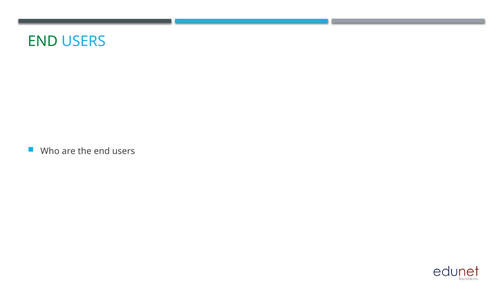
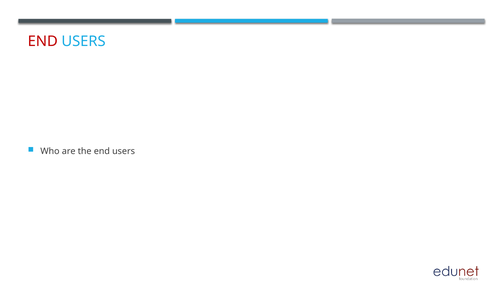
END at (43, 41) colour: green -> red
